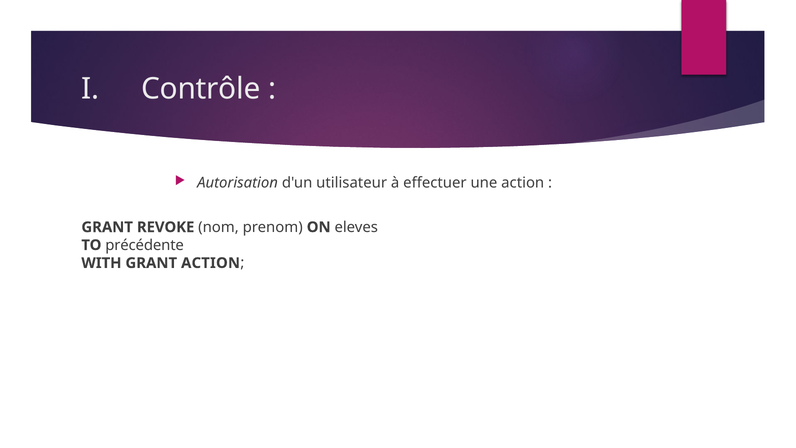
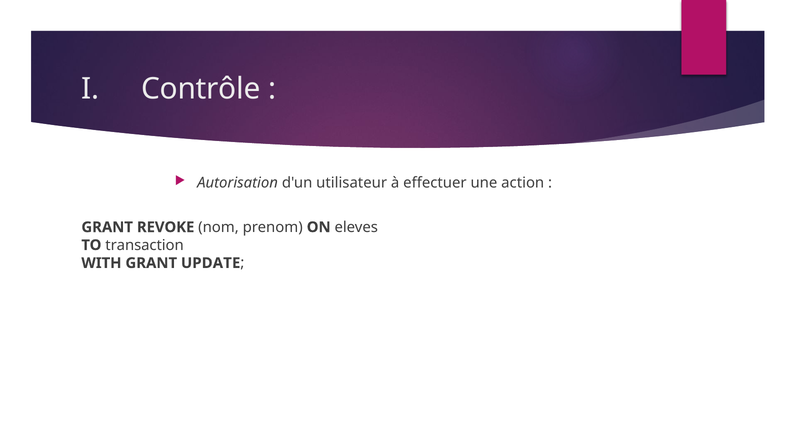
précédente: précédente -> transaction
GRANT ACTION: ACTION -> UPDATE
